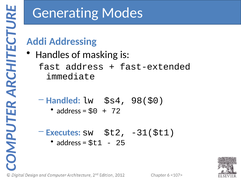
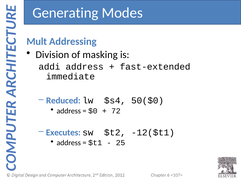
Addi: Addi -> Mult
Handles: Handles -> Division
fast: fast -> addi
Handled: Handled -> Reduced
98($0: 98($0 -> 50($0
-31($t1: -31($t1 -> -12($t1
